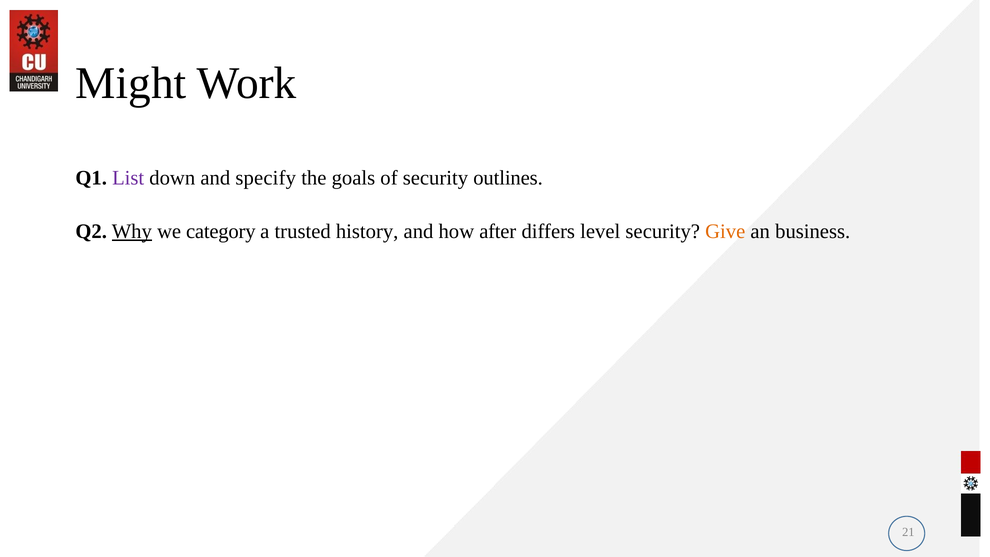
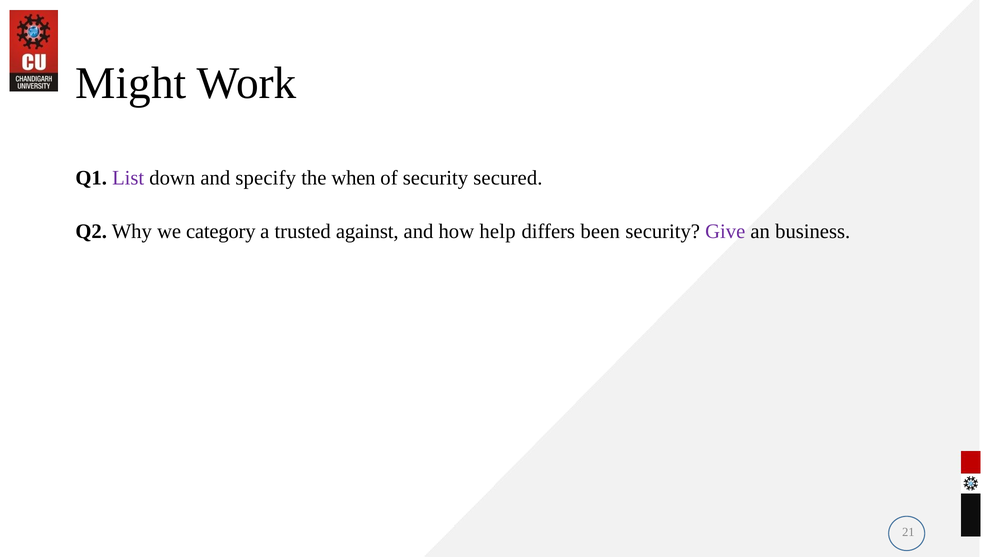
goals: goals -> when
outlines: outlines -> secured
Why underline: present -> none
history: history -> against
after: after -> help
level: level -> been
Give colour: orange -> purple
